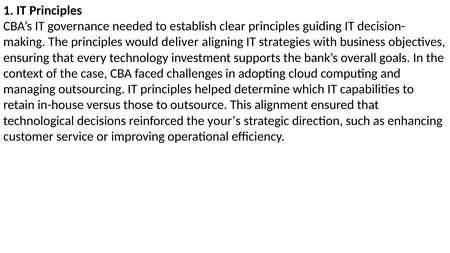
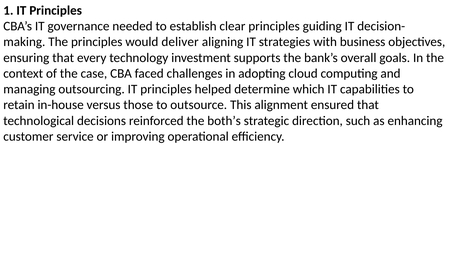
your’s: your’s -> both’s
